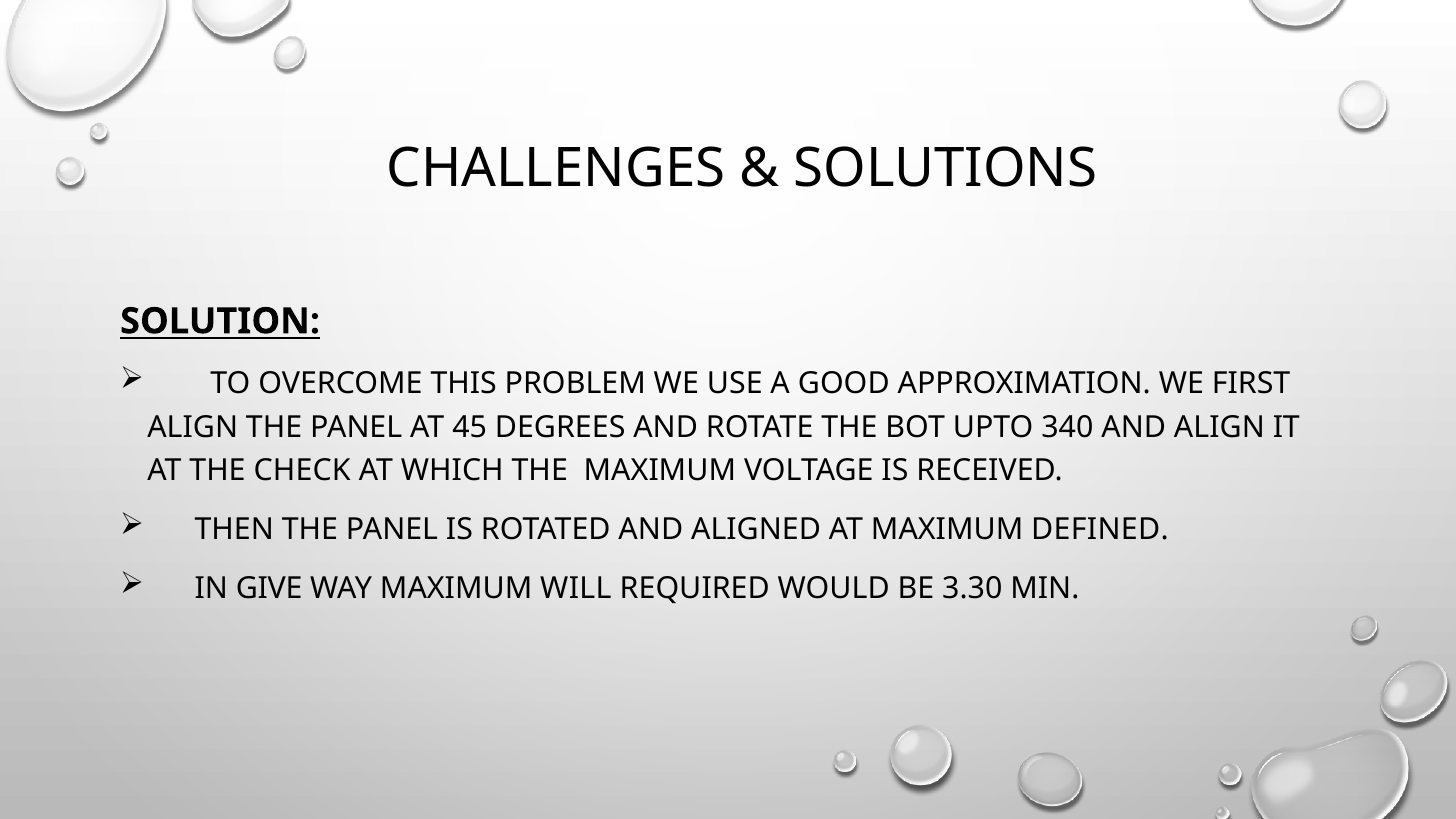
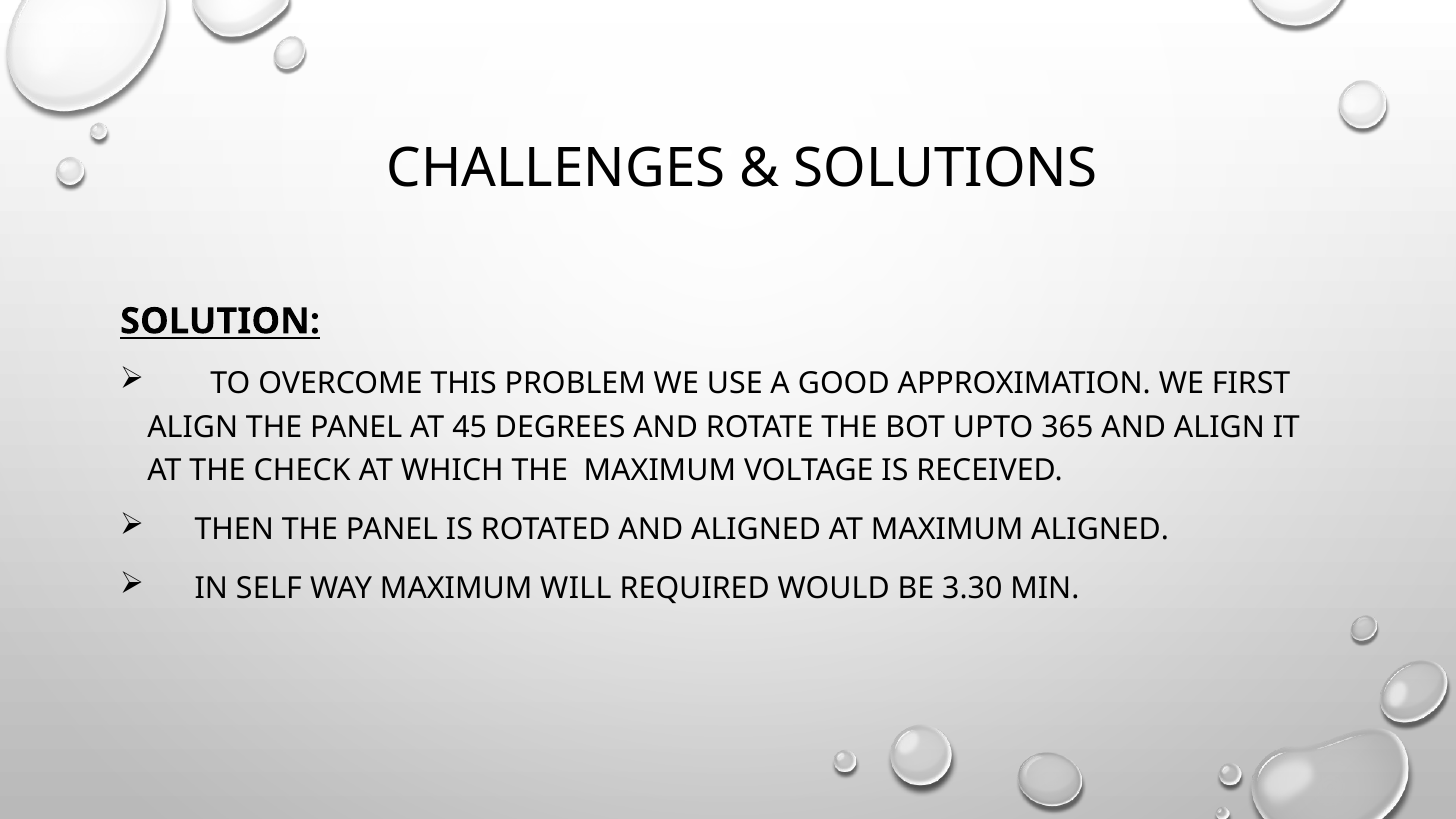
340: 340 -> 365
MAXIMUM DEFINED: DEFINED -> ALIGNED
GIVE: GIVE -> SELF
